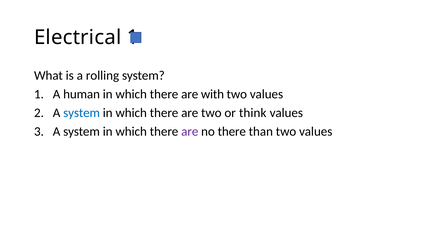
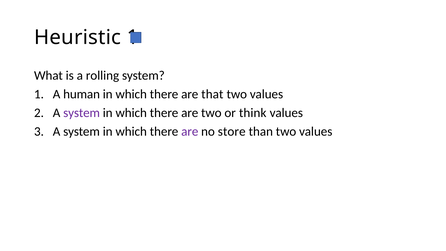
Electrical: Electrical -> Heuristic
with: with -> that
system at (82, 113) colour: blue -> purple
no there: there -> store
